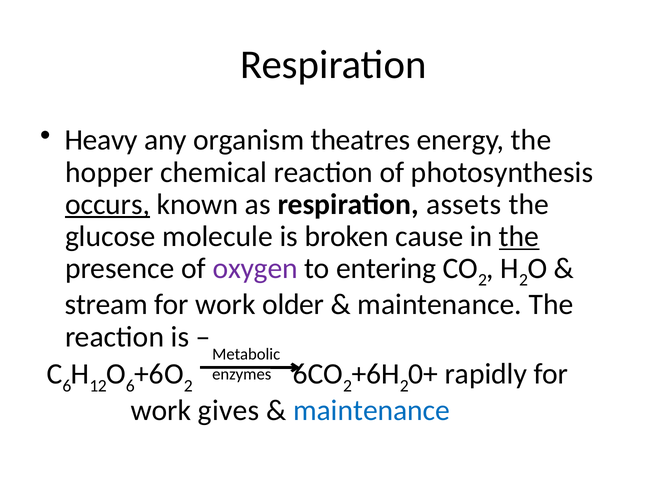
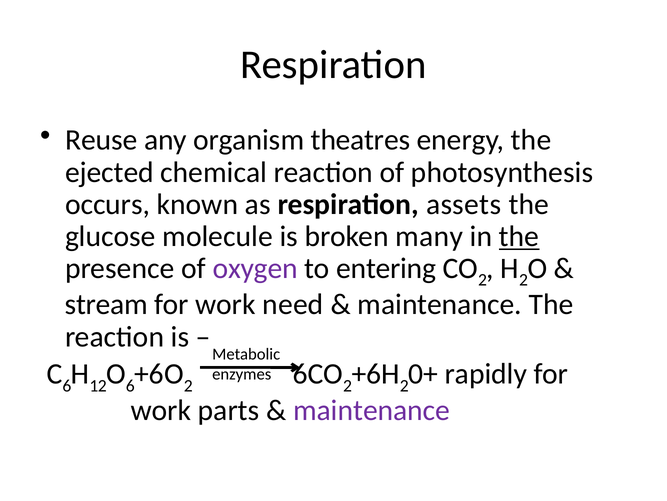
Heavy: Heavy -> Reuse
hopper: hopper -> ejected
occurs underline: present -> none
cause: cause -> many
older: older -> need
gives: gives -> parts
maintenance at (372, 410) colour: blue -> purple
